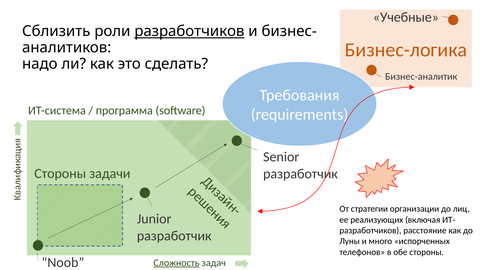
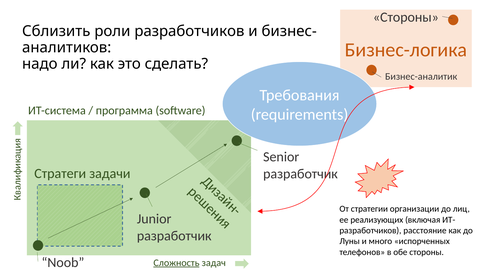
Учебные at (406, 17): Учебные -> Стороны
разработчиков at (189, 31) underline: present -> none
Стороны at (60, 173): Стороны -> Стратеги
